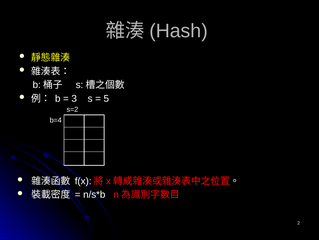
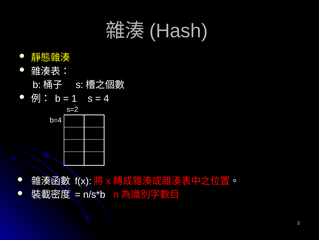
3: 3 -> 1
5: 5 -> 4
